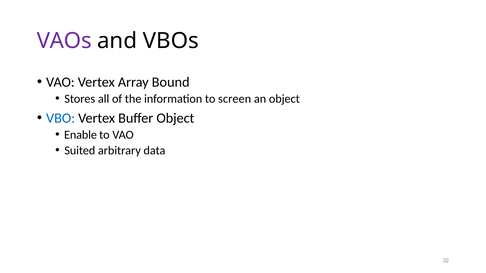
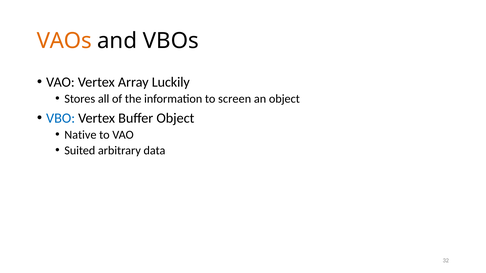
VAOs colour: purple -> orange
Bound: Bound -> Luckily
Enable: Enable -> Native
